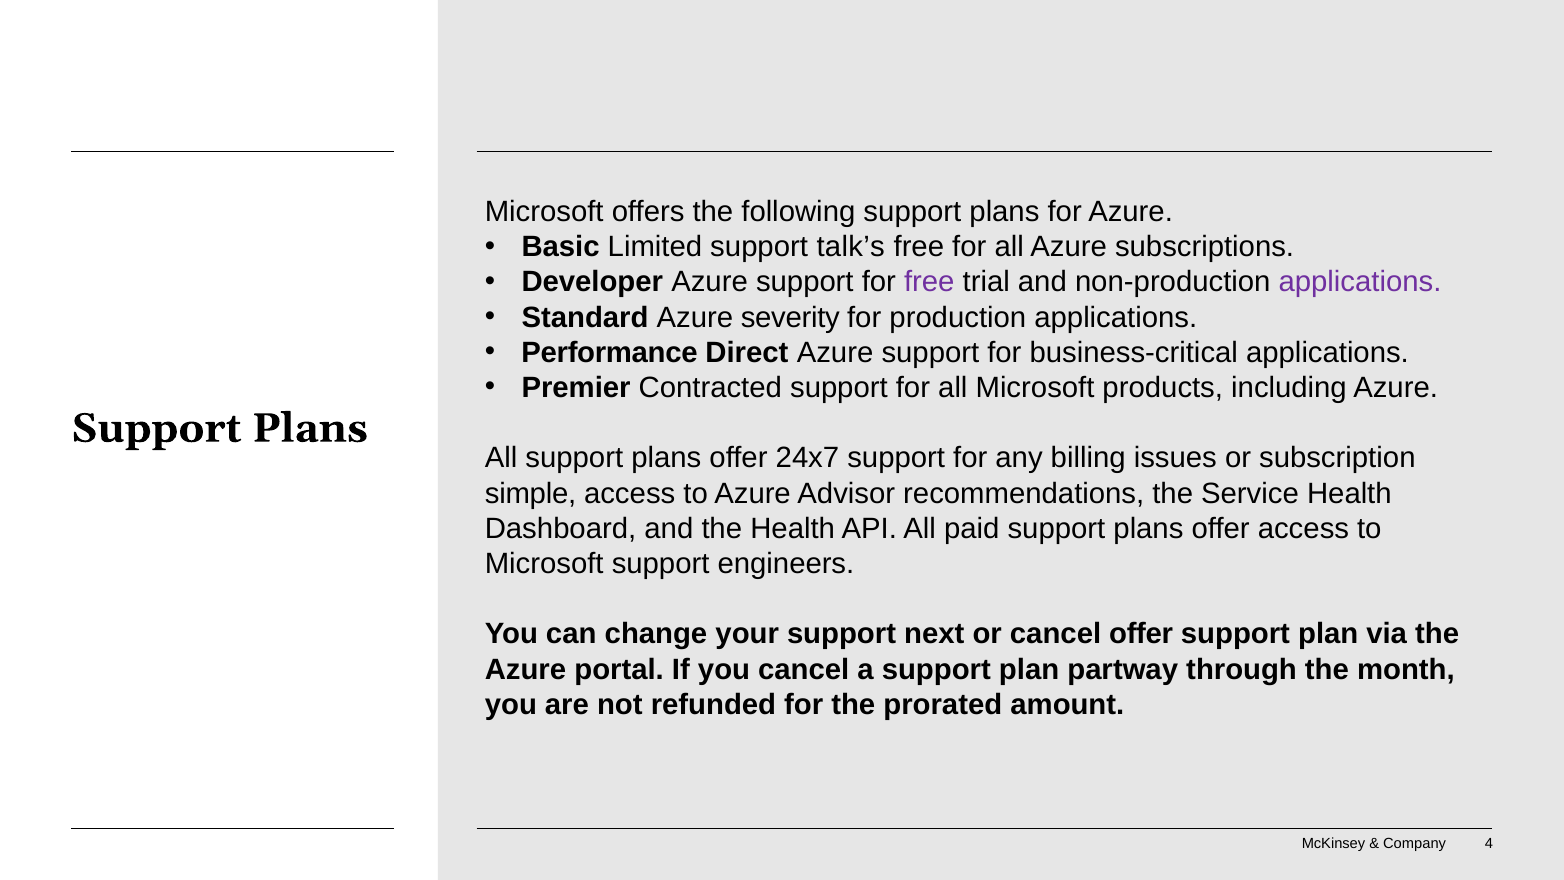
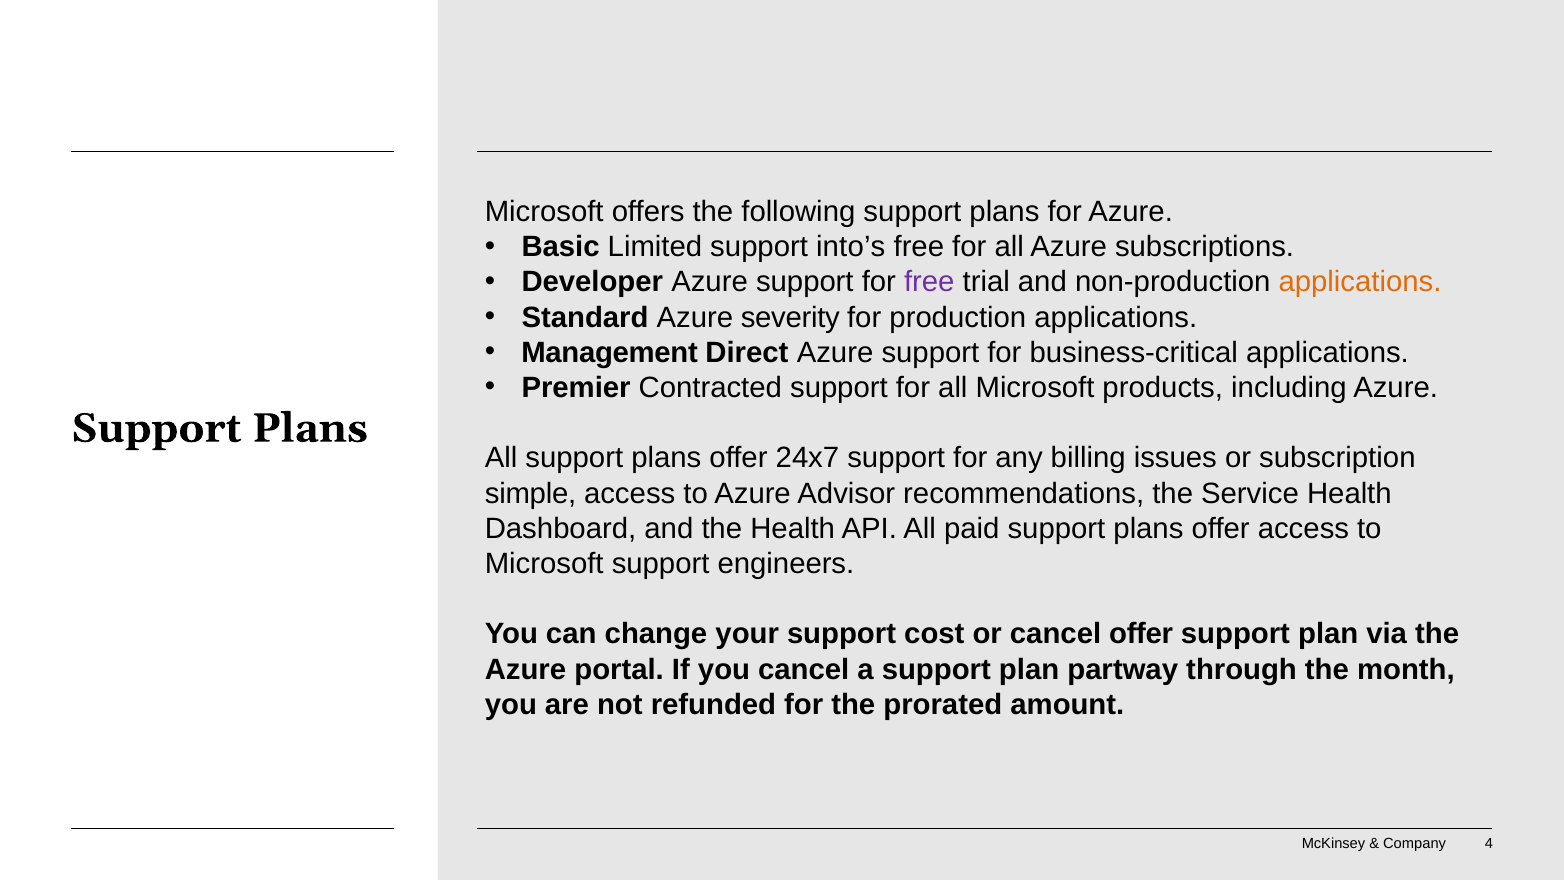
talk’s: talk’s -> into’s
applications at (1360, 282) colour: purple -> orange
Performance: Performance -> Management
next: next -> cost
